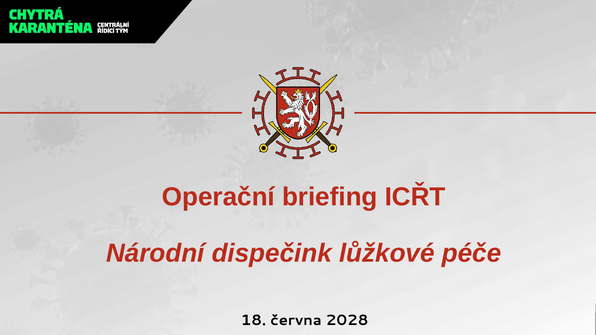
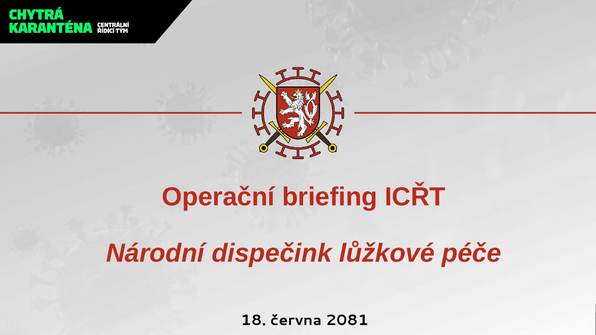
2028: 2028 -> 2081
